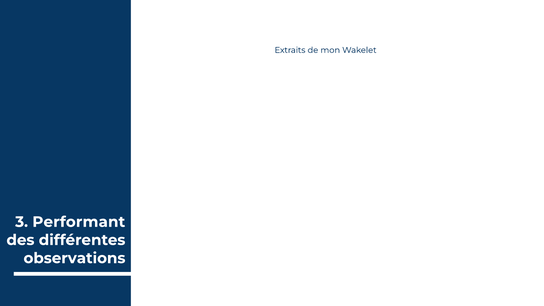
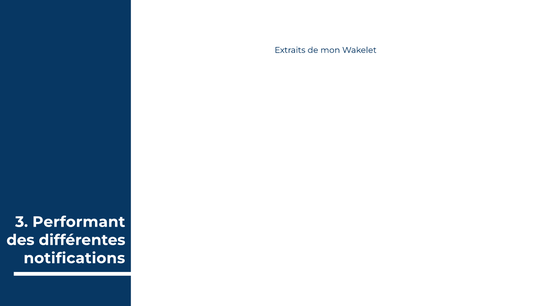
observations: observations -> notifications
